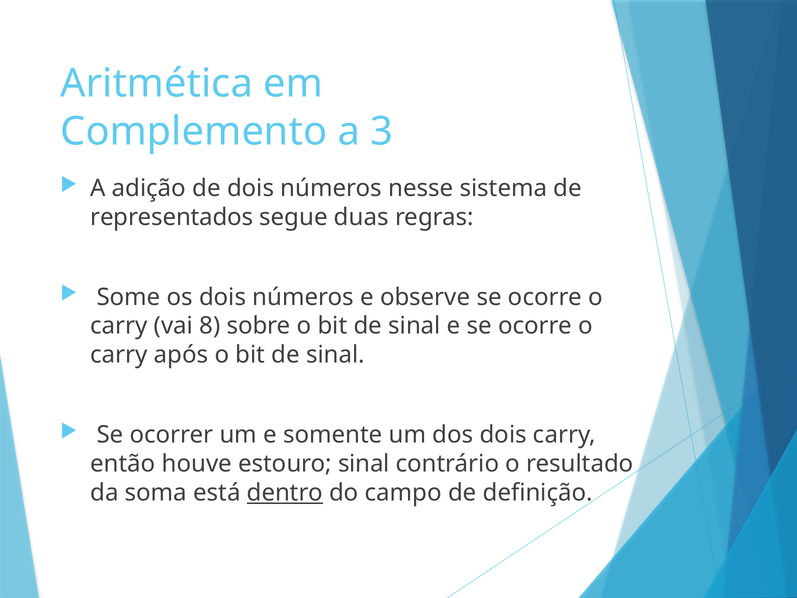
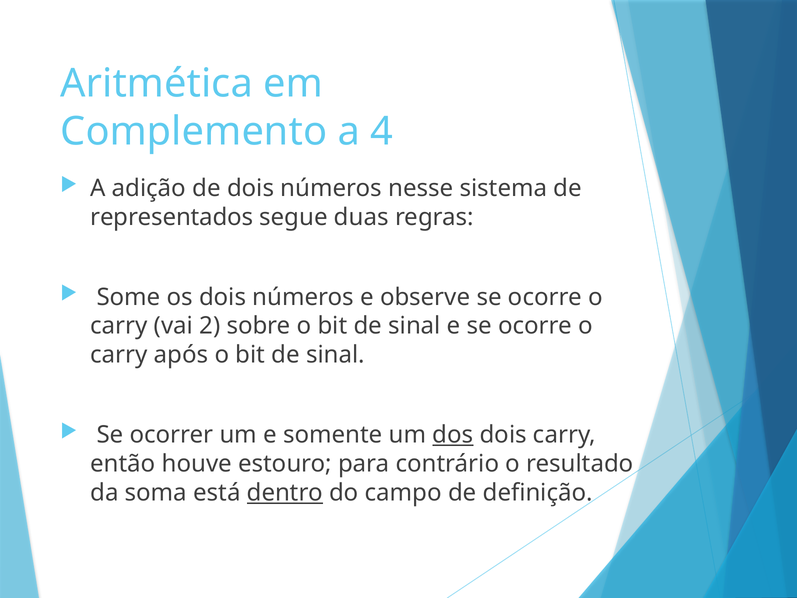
3: 3 -> 4
8: 8 -> 2
dos underline: none -> present
estouro sinal: sinal -> para
